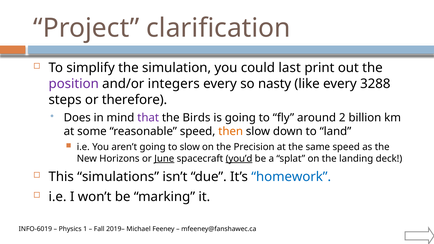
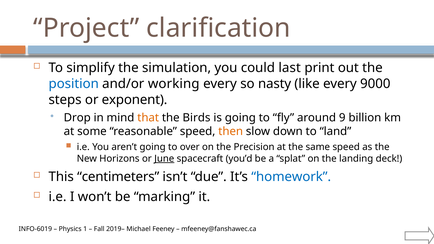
position colour: purple -> blue
integers: integers -> working
3288: 3288 -> 9000
therefore: therefore -> exponent
Does: Does -> Drop
that colour: purple -> orange
2: 2 -> 9
to slow: slow -> over
you’d underline: present -> none
simulations: simulations -> centimeters
